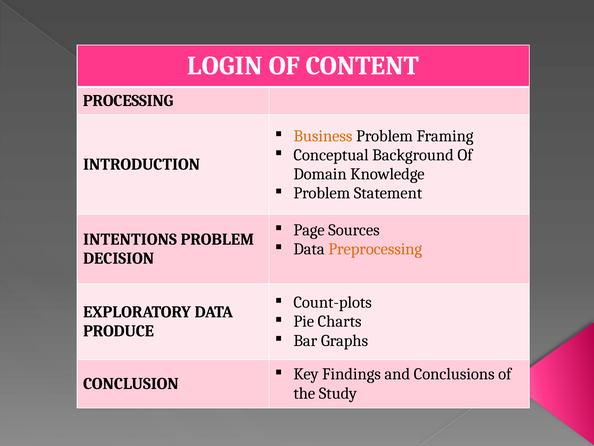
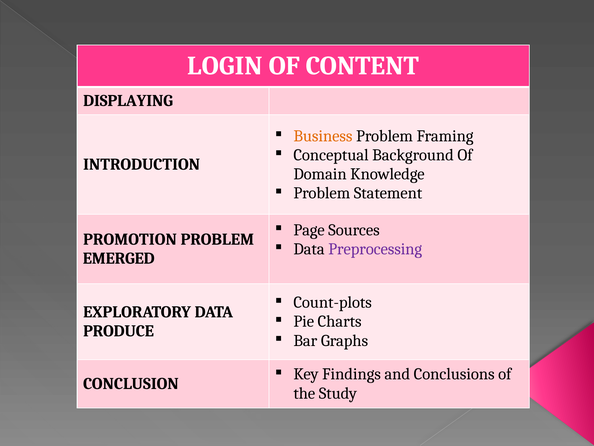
PROCESSING: PROCESSING -> DISPLAYING
INTENTIONS: INTENTIONS -> PROMOTION
Preprocessing colour: orange -> purple
DECISION: DECISION -> EMERGED
